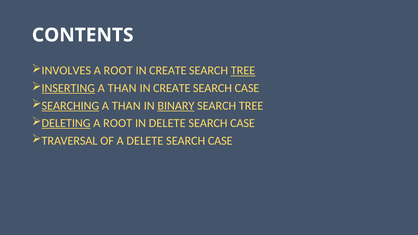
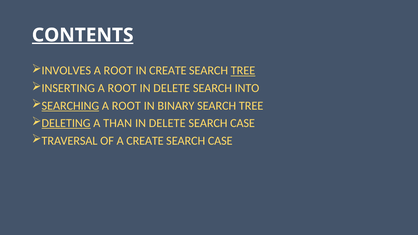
CONTENTS underline: none -> present
INSERTING underline: present -> none
THAN at (122, 88): THAN -> ROOT
CREATE at (172, 88): CREATE -> DELETE
CASE at (247, 88): CASE -> INTO
THAN at (126, 106): THAN -> ROOT
BINARY underline: present -> none
ROOT at (118, 123): ROOT -> THAN
A DELETE: DELETE -> CREATE
